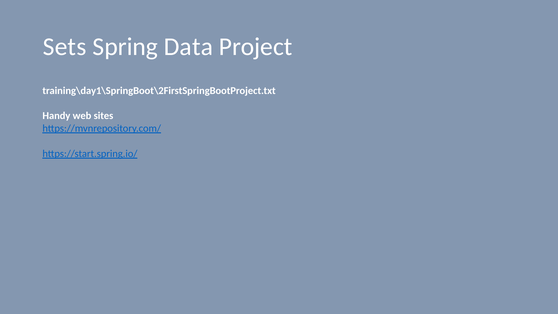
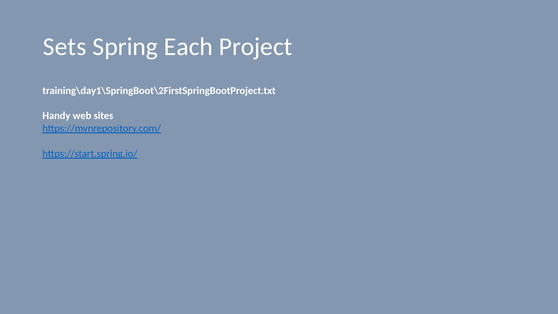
Data: Data -> Each
